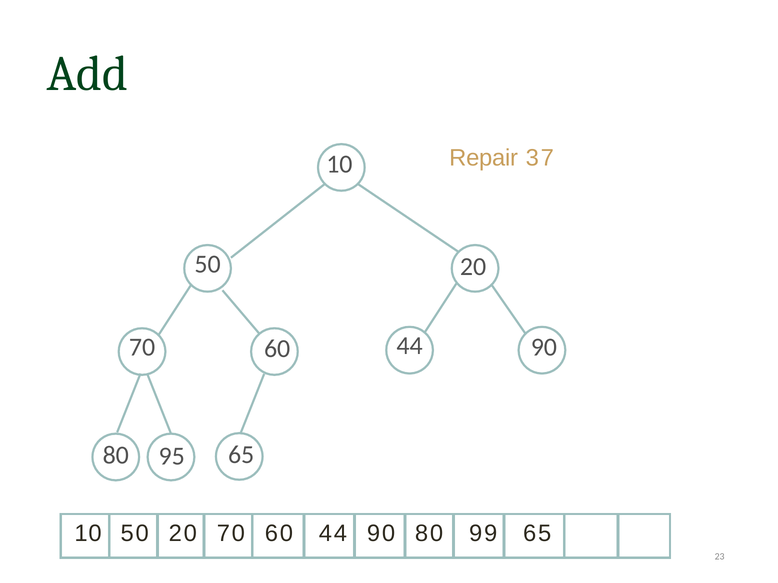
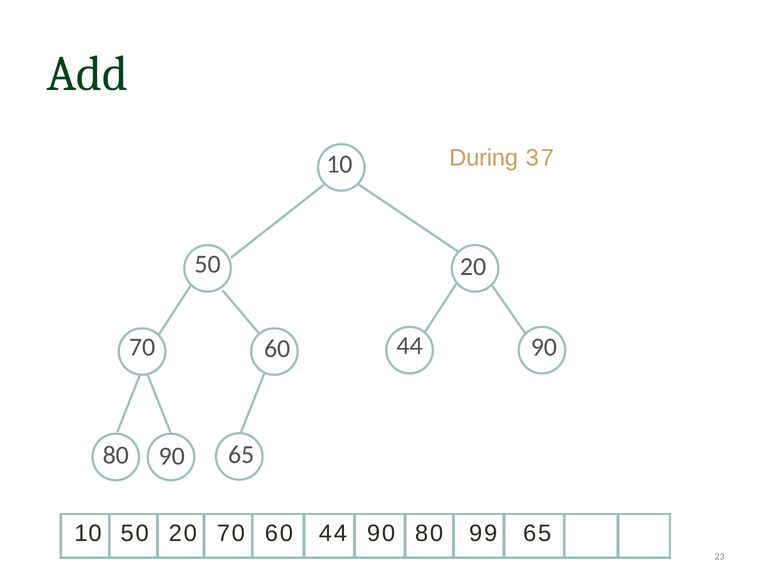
Repair: Repair -> During
80 95: 95 -> 90
